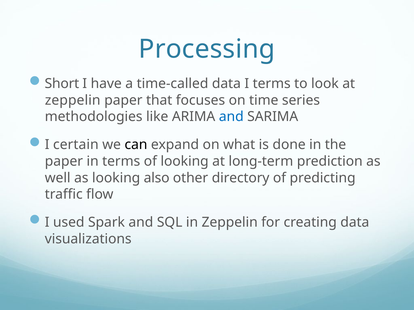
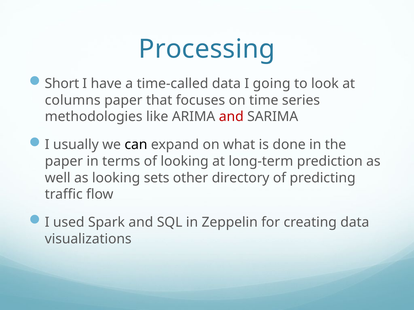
I terms: terms -> going
zeppelin at (73, 100): zeppelin -> columns
and at (231, 117) colour: blue -> red
certain: certain -> usually
also: also -> sets
